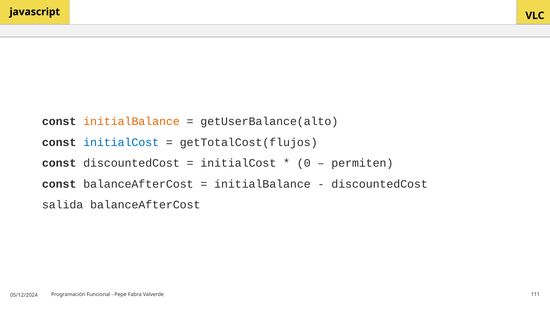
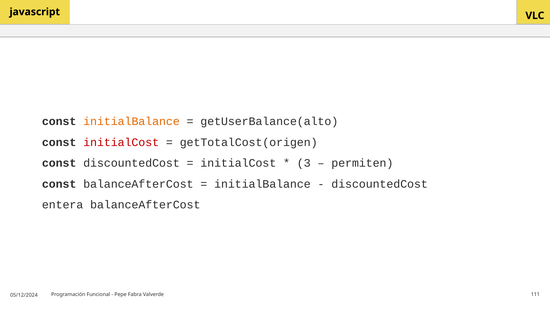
initialCost at (121, 142) colour: blue -> red
getTotalCost(flujos: getTotalCost(flujos -> getTotalCost(origen
0: 0 -> 3
salida: salida -> entera
